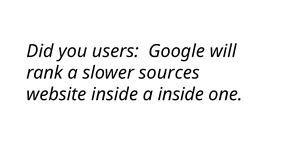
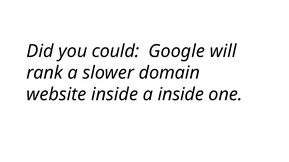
users: users -> could
sources: sources -> domain
